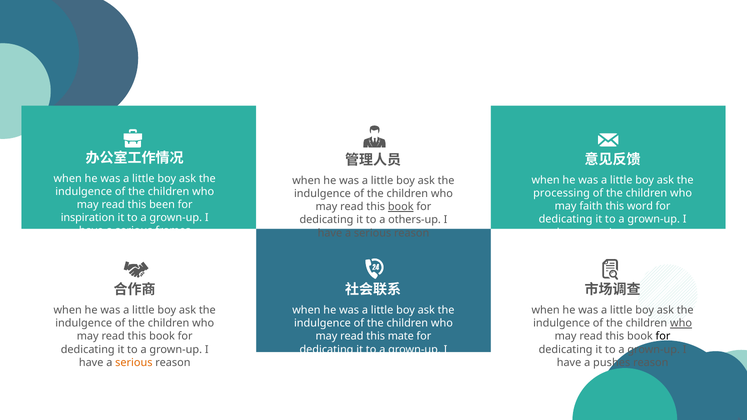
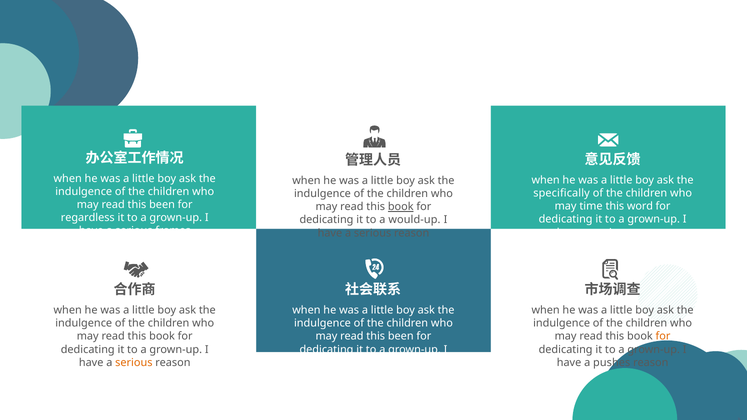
processing: processing -> specifically
faith: faith -> time
inspiration: inspiration -> regardless
others-up: others-up -> would-up
who at (681, 323) underline: present -> none
mate at (401, 336): mate -> been
for at (663, 336) colour: black -> orange
